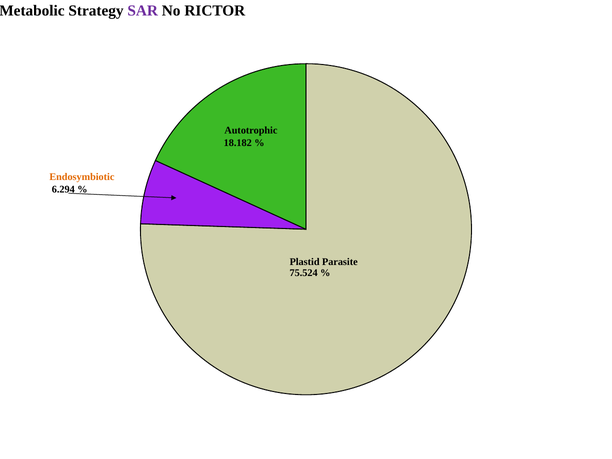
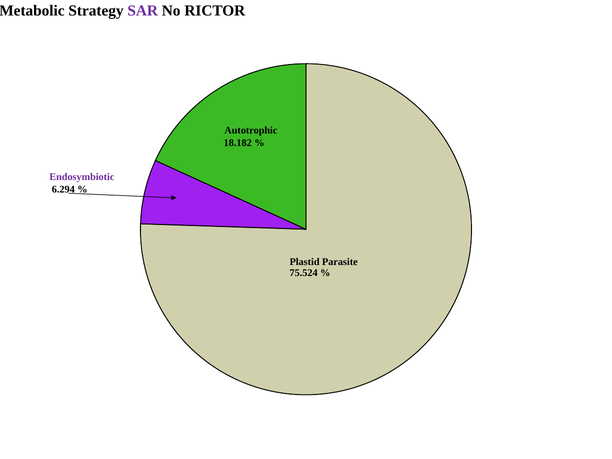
Endosymbiotic colour: orange -> purple
